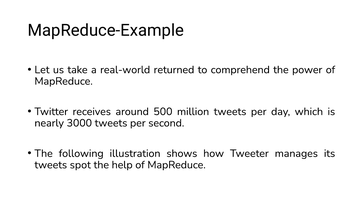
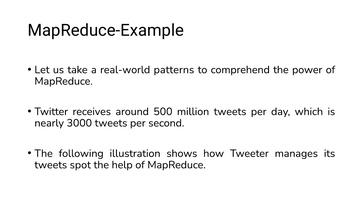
returned: returned -> patterns
